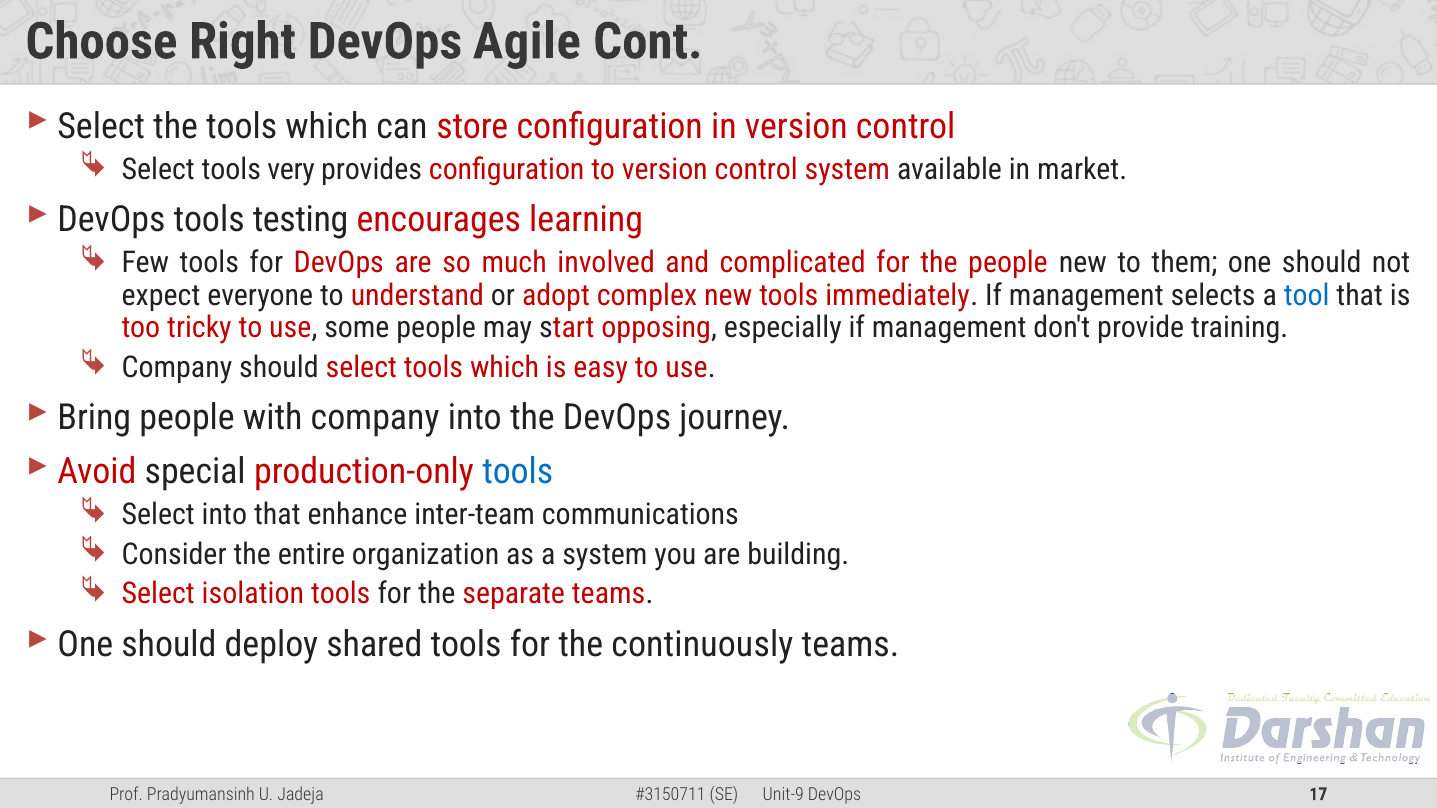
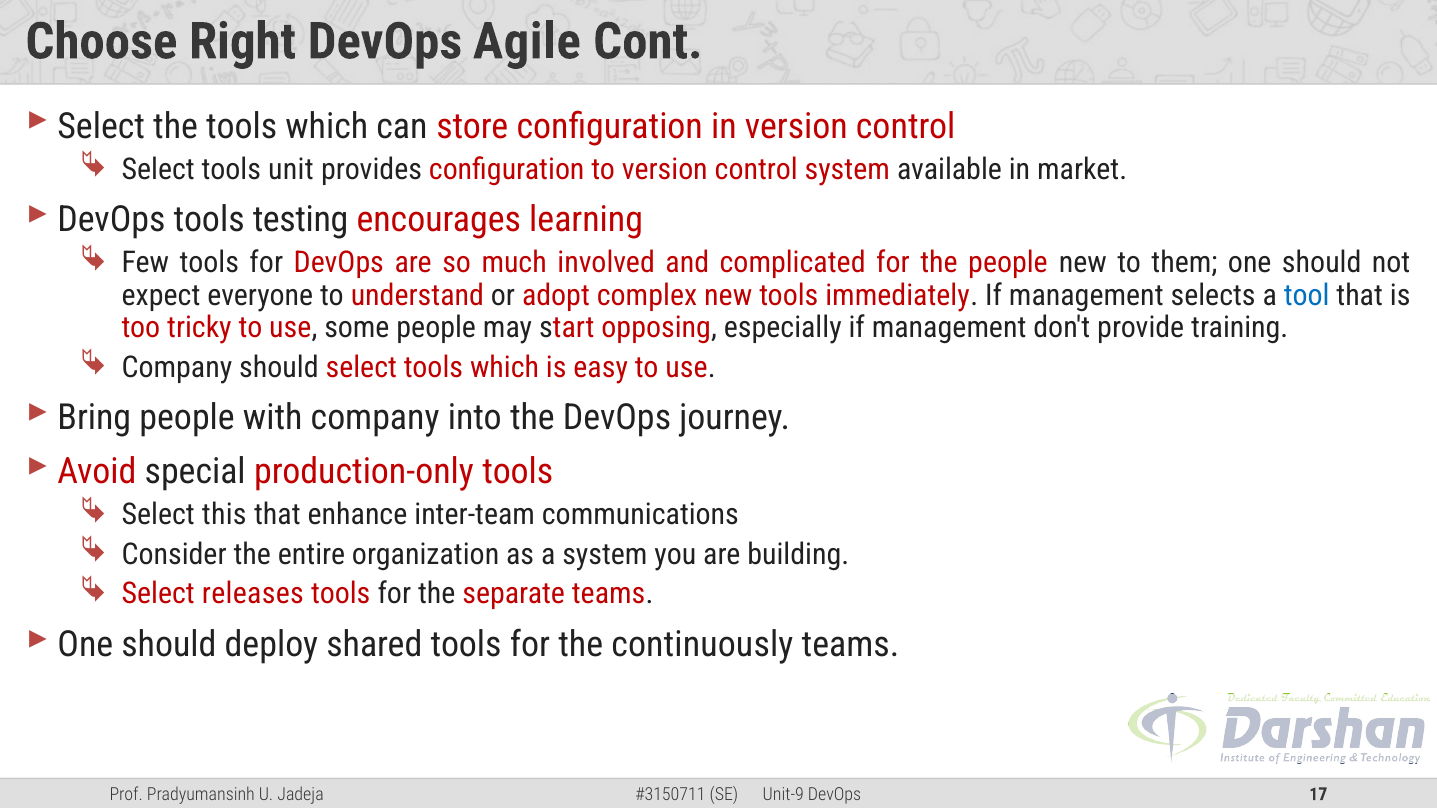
very: very -> unit
tools at (518, 472) colour: blue -> red
Select into: into -> this
isolation: isolation -> releases
